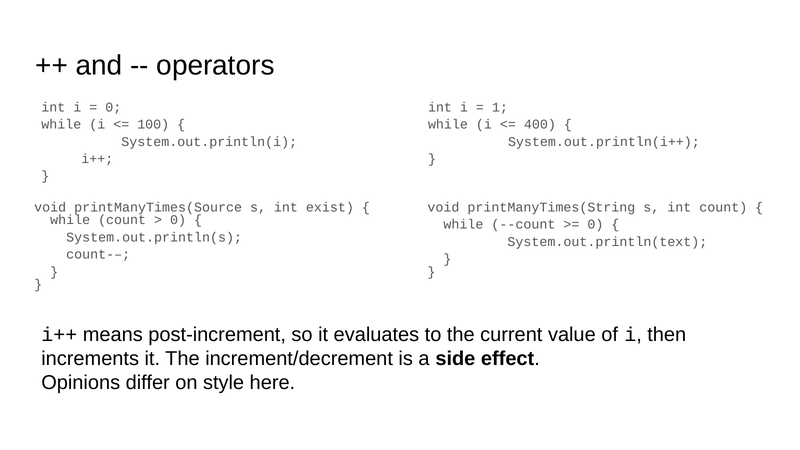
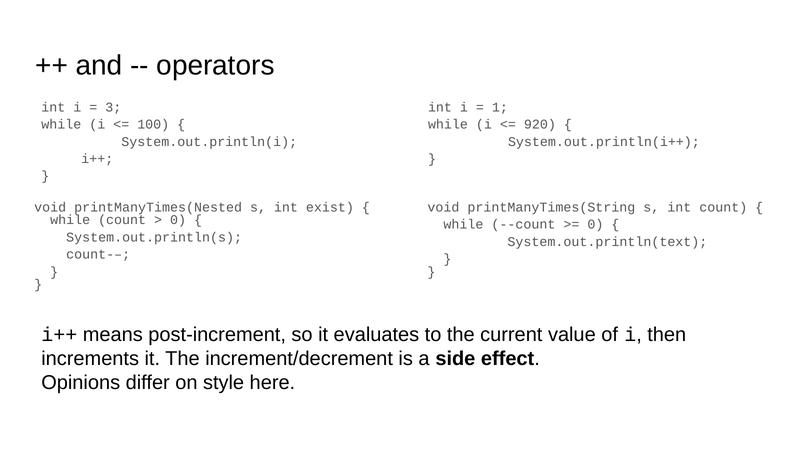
0 at (113, 107): 0 -> 3
400: 400 -> 920
printManyTimes(Source: printManyTimes(Source -> printManyTimes(Nested
